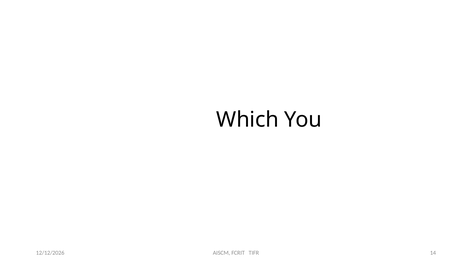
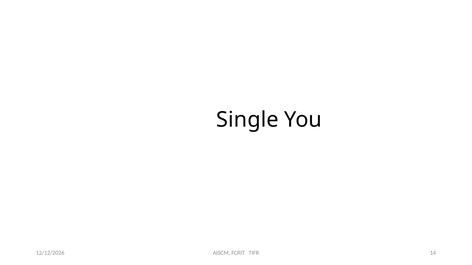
Which: Which -> Single
